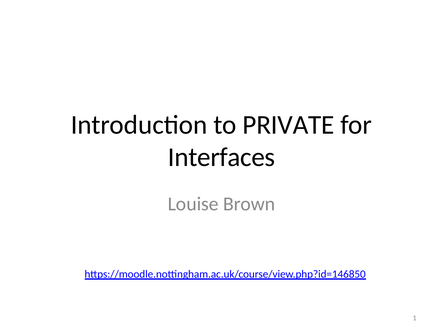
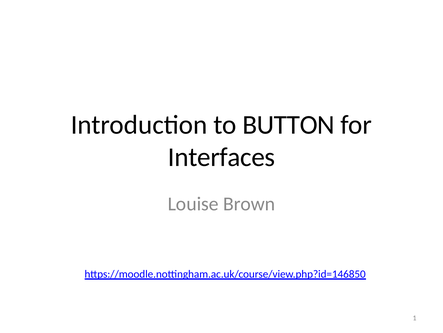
PRIVATE: PRIVATE -> BUTTON
